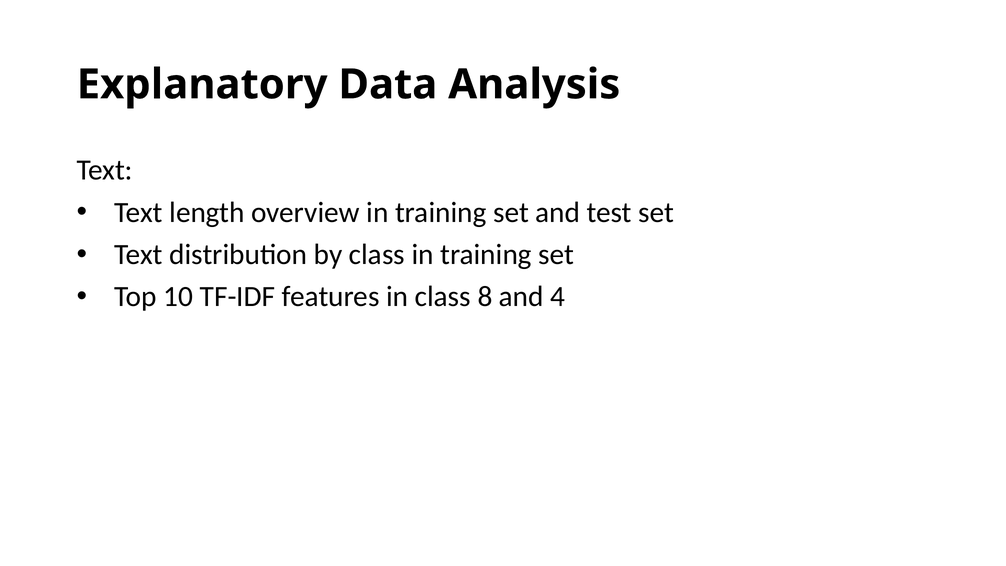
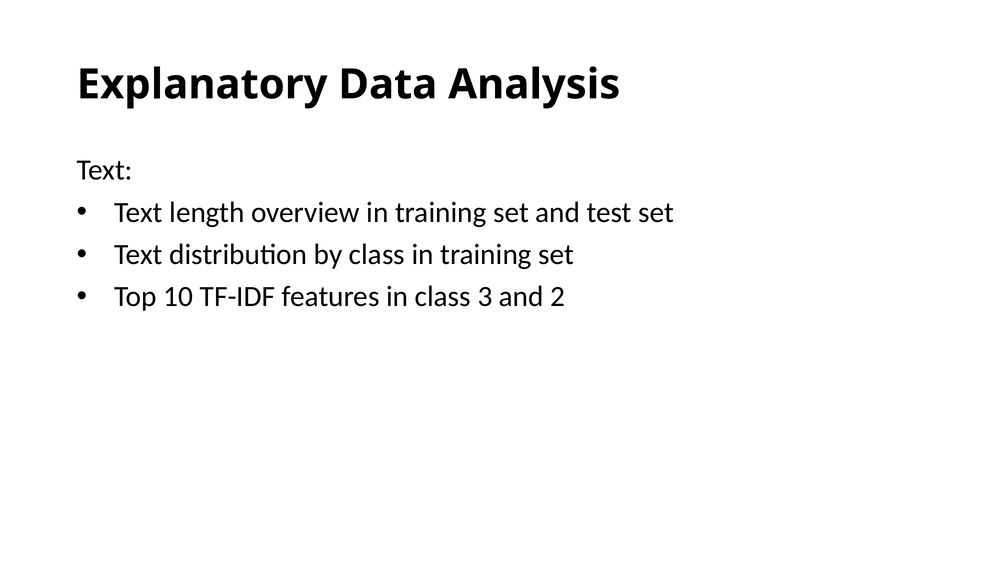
8: 8 -> 3
4: 4 -> 2
